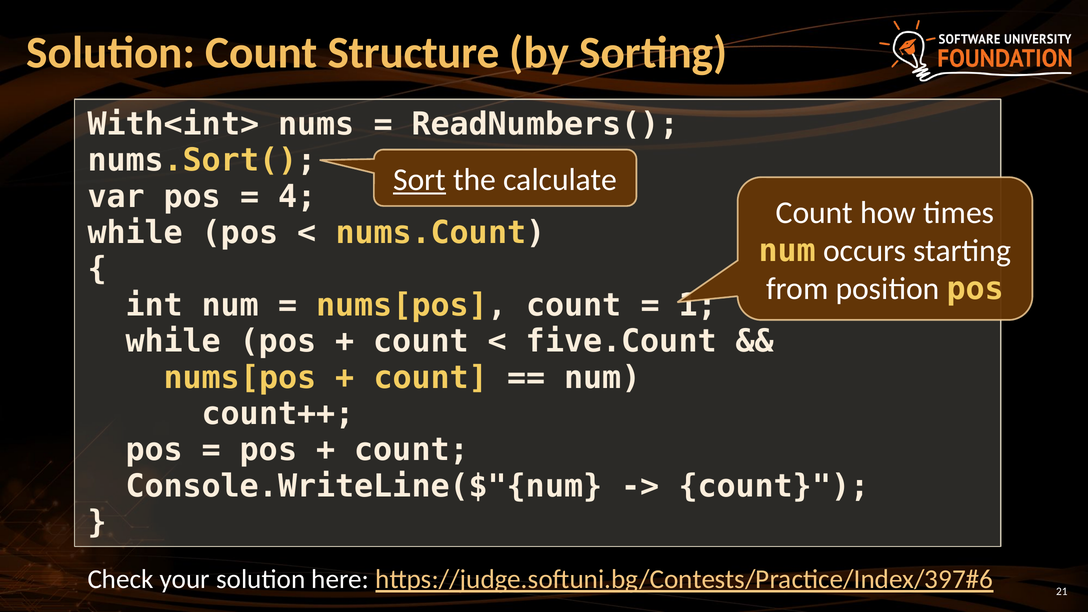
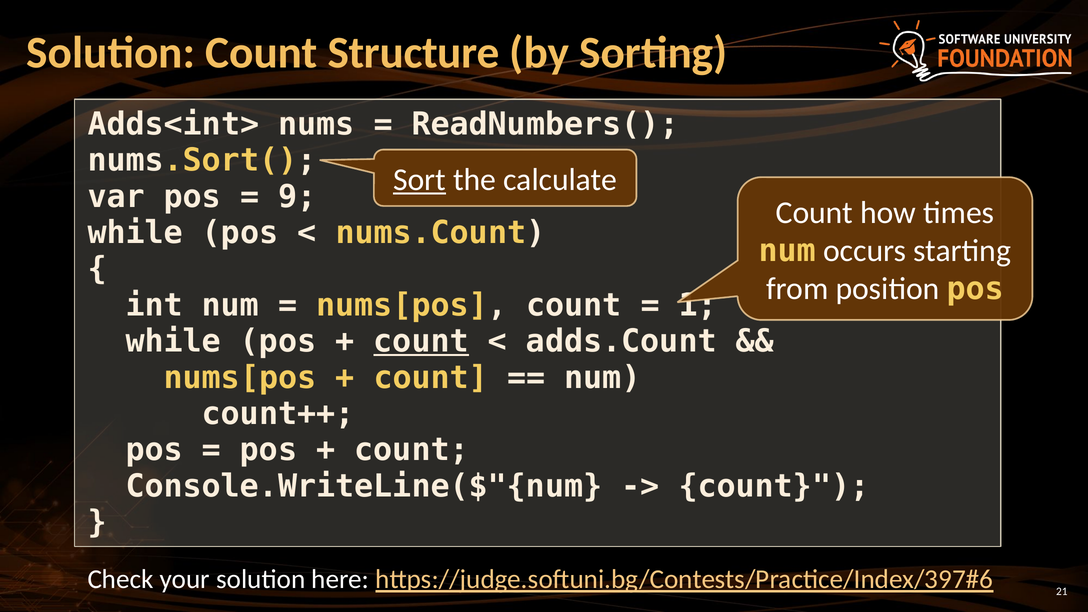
With<int>: With<int> -> Adds<int>
4: 4 -> 9
count at (421, 341) underline: none -> present
five.Count: five.Count -> adds.Count
